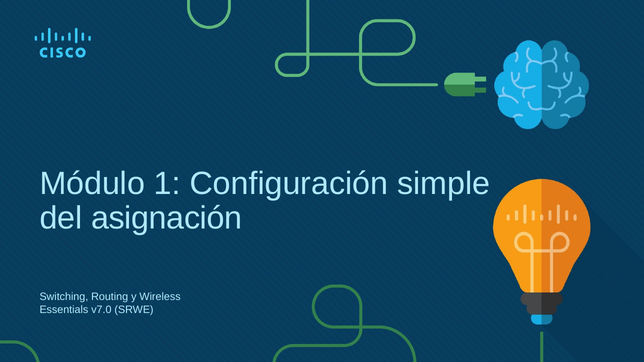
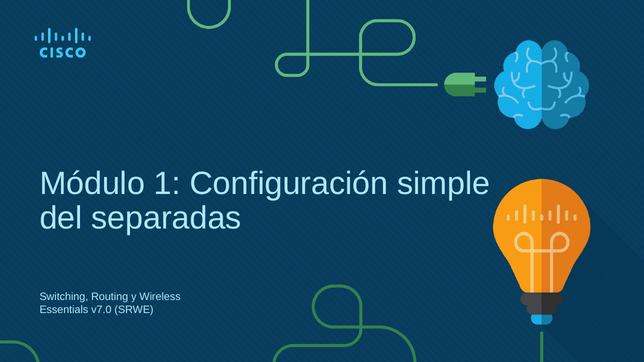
asignación: asignación -> separadas
